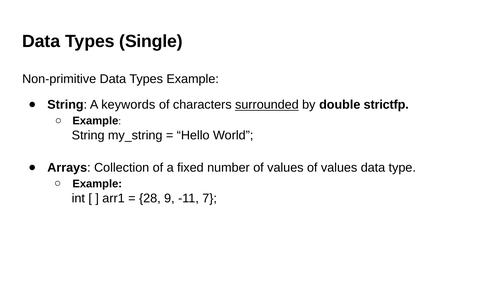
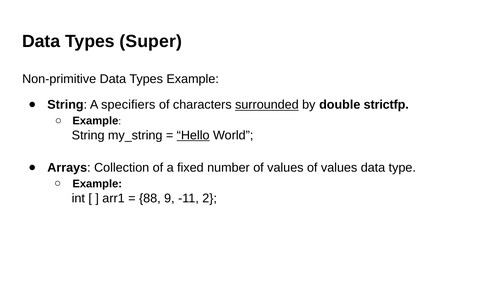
Single: Single -> Super
keywords: keywords -> specifiers
Hello underline: none -> present
28: 28 -> 88
7: 7 -> 2
